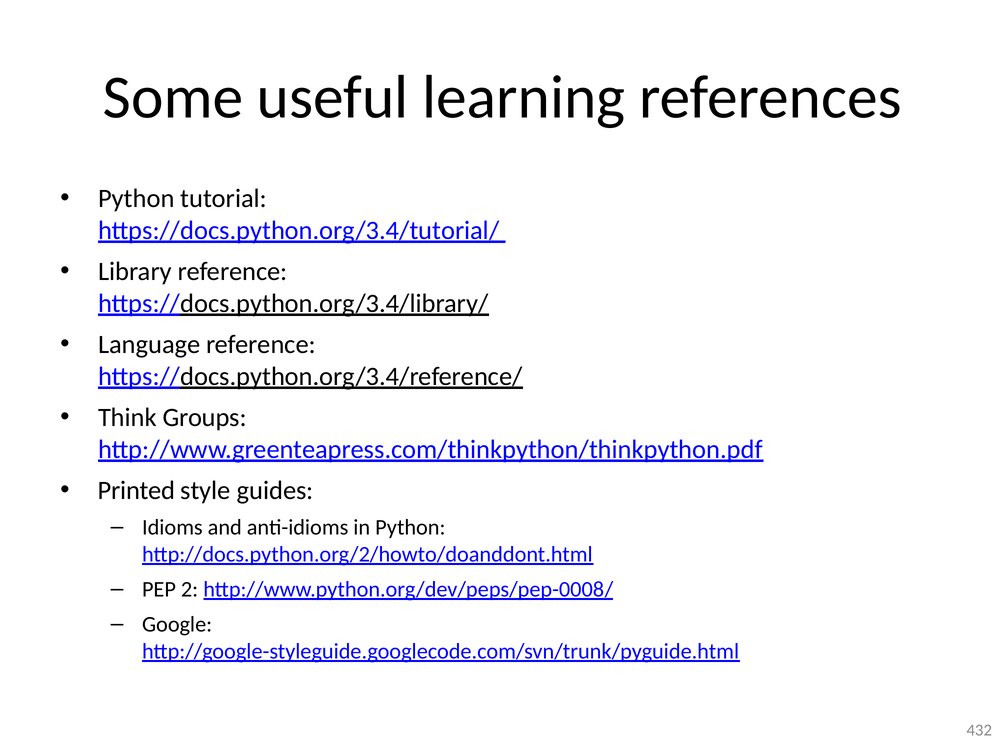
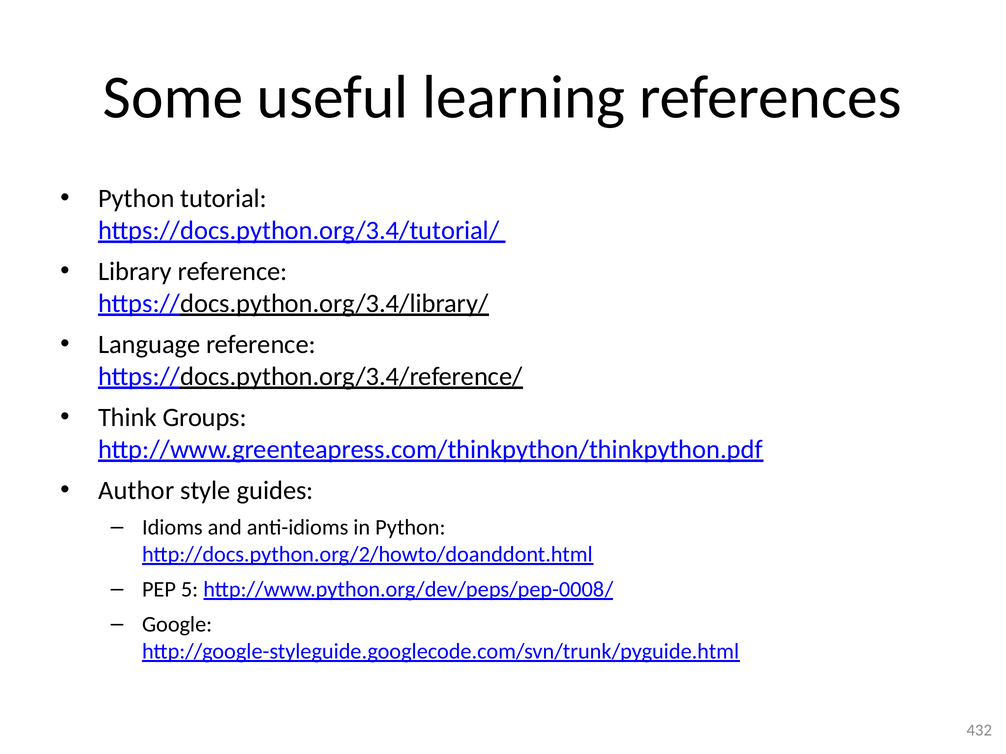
Printed: Printed -> Author
2: 2 -> 5
